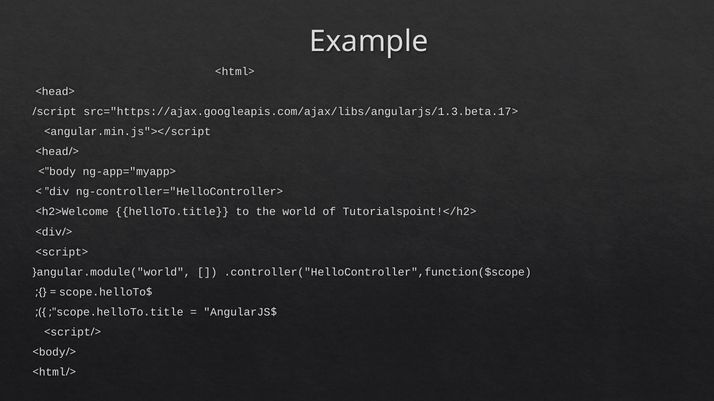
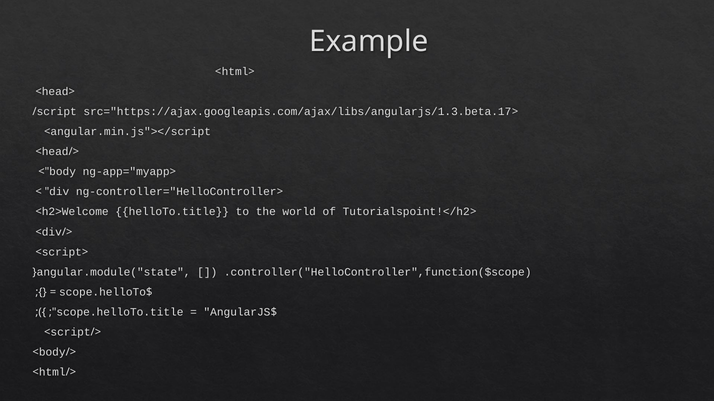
angular.module("world: angular.module("world -> angular.module("state
